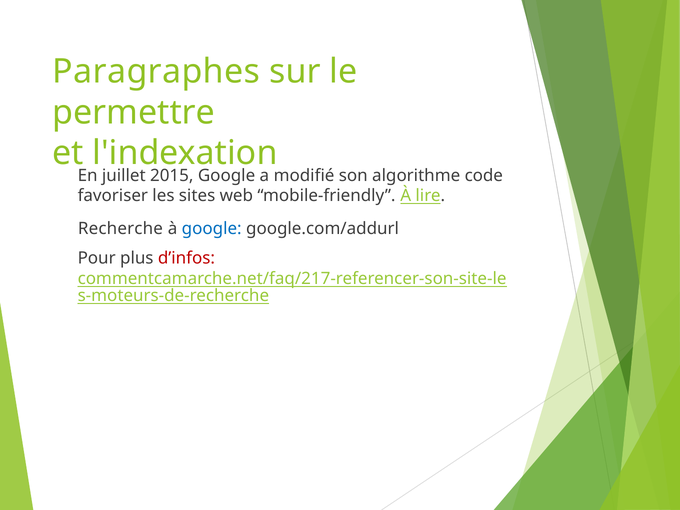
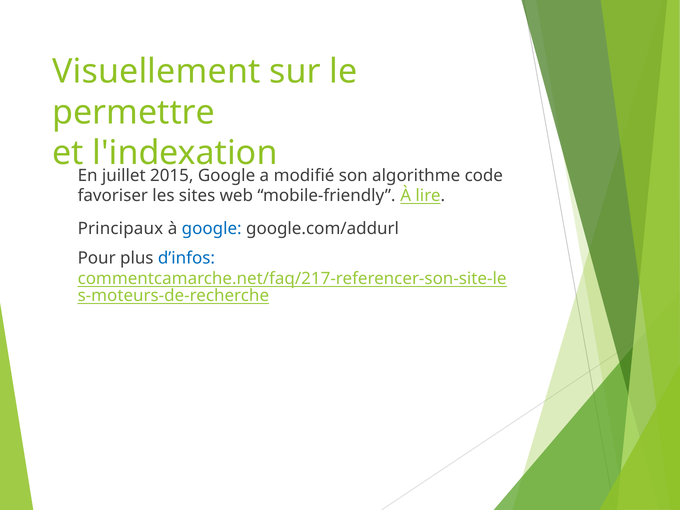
Paragraphes: Paragraphes -> Visuellement
Recherche: Recherche -> Principaux
d’infos colour: red -> blue
